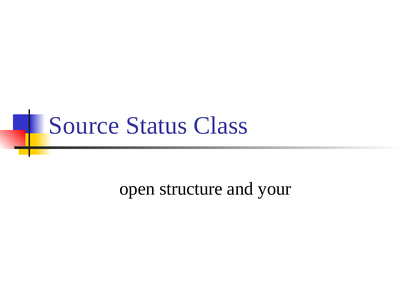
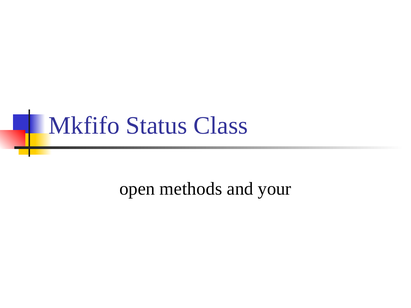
Source: Source -> Mkfifo
structure: structure -> methods
